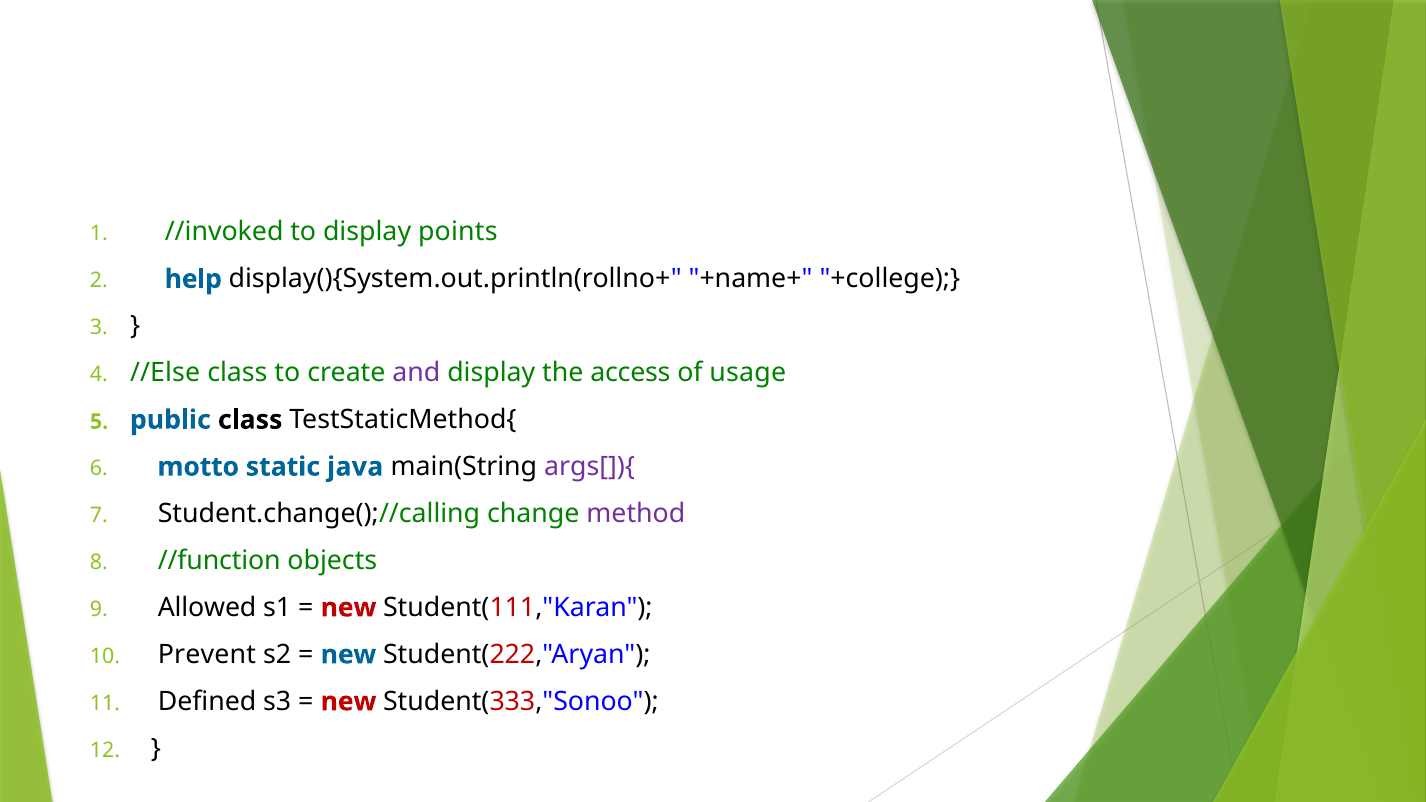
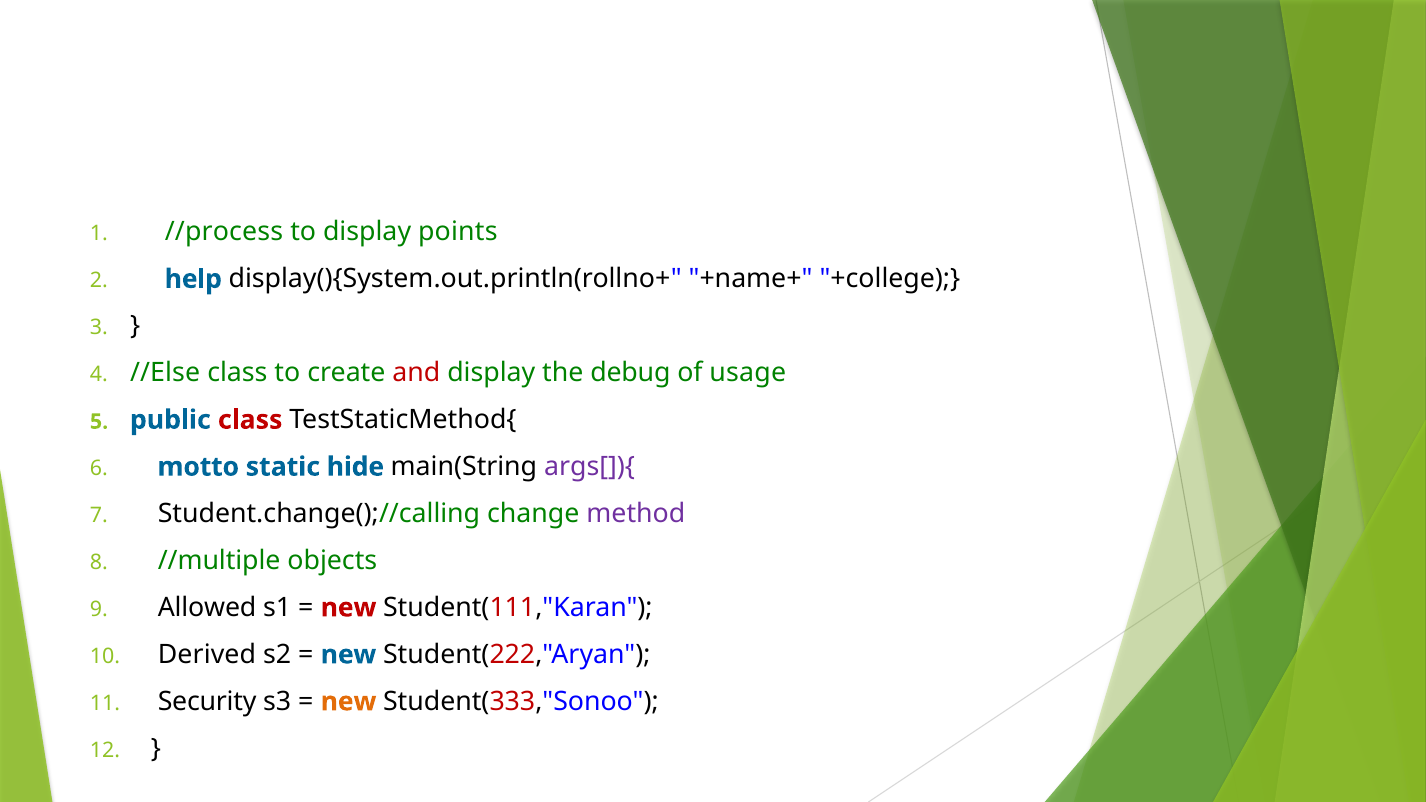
//invoked: //invoked -> //process
and colour: purple -> red
access: access -> debug
class at (250, 420) colour: black -> red
java: java -> hide
//function: //function -> //multiple
Prevent: Prevent -> Derived
Defined: Defined -> Security
new at (348, 702) colour: red -> orange
